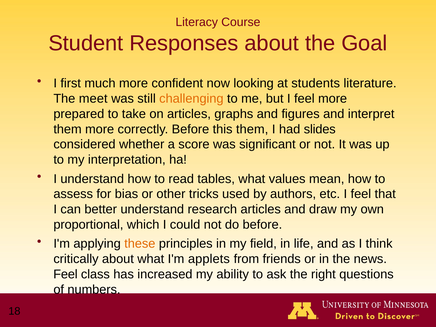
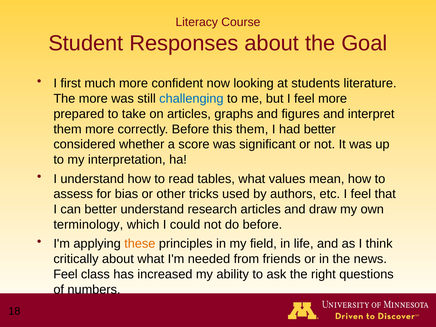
The meet: meet -> more
challenging colour: orange -> blue
had slides: slides -> better
proportional: proportional -> terminology
applets: applets -> needed
